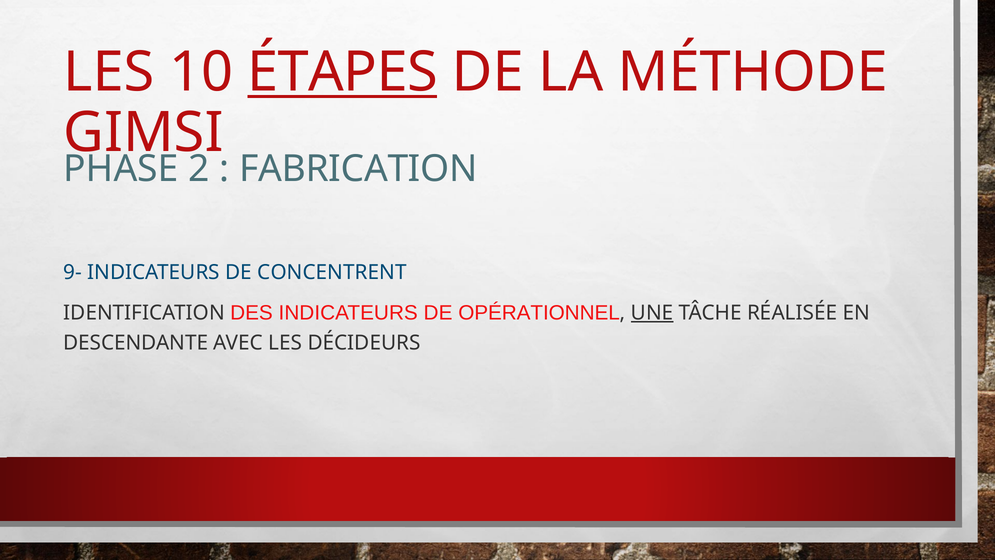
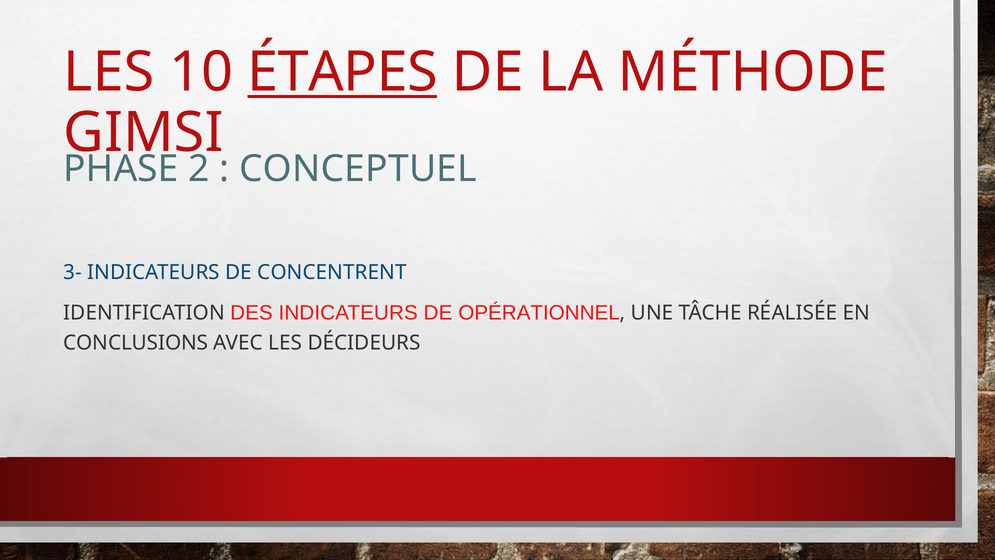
FABRICATION: FABRICATION -> CONCEPTUEL
9-: 9- -> 3-
UNE underline: present -> none
DESCENDANTE: DESCENDANTE -> CONCLUSIONS
